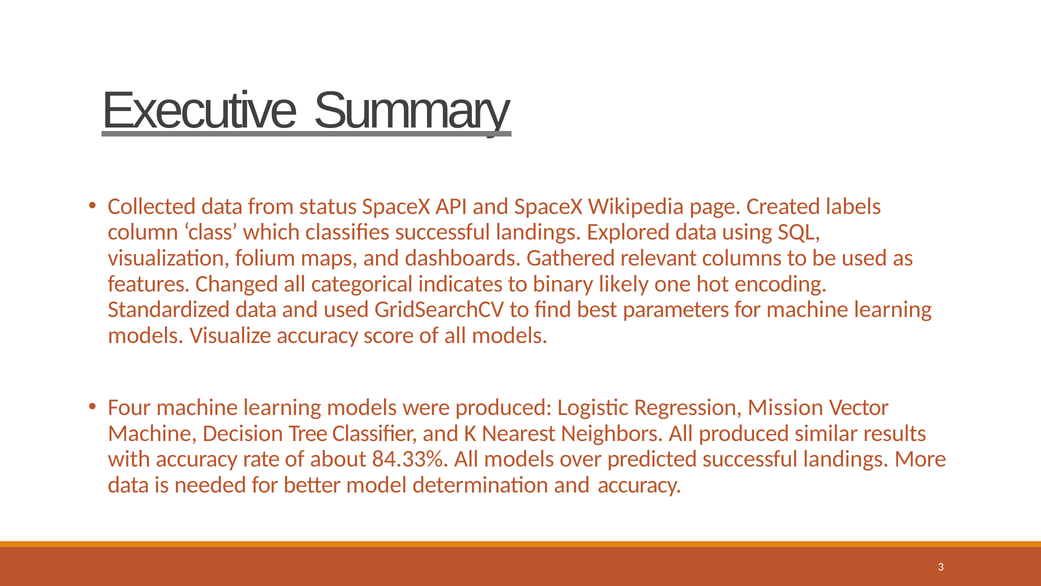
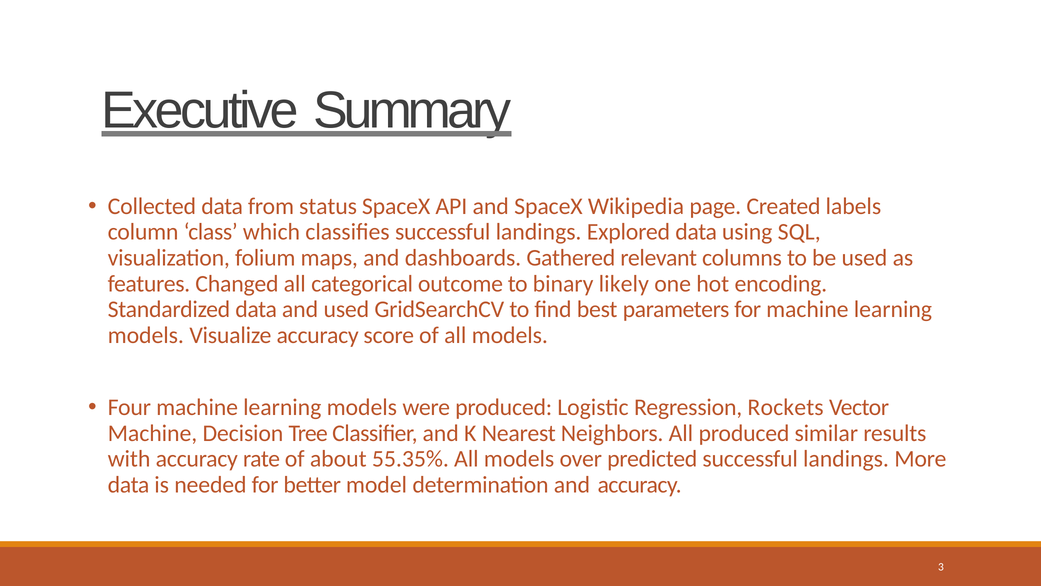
indicates: indicates -> outcome
Mission: Mission -> Rockets
84.33%: 84.33% -> 55.35%
